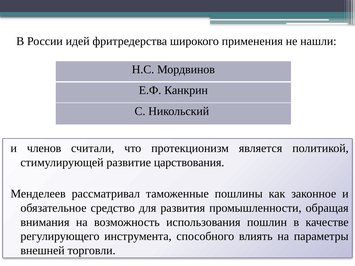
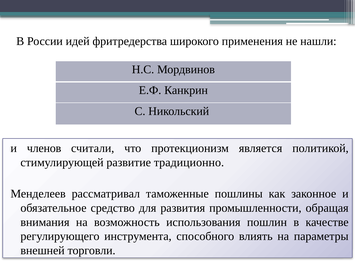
царствования: царствования -> традиционно
